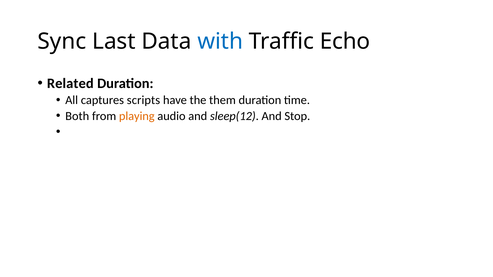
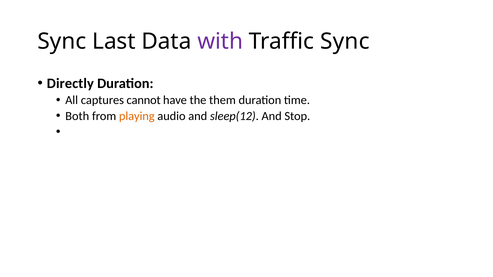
with colour: blue -> purple
Traffic Echo: Echo -> Sync
Related: Related -> Directly
scripts: scripts -> cannot
